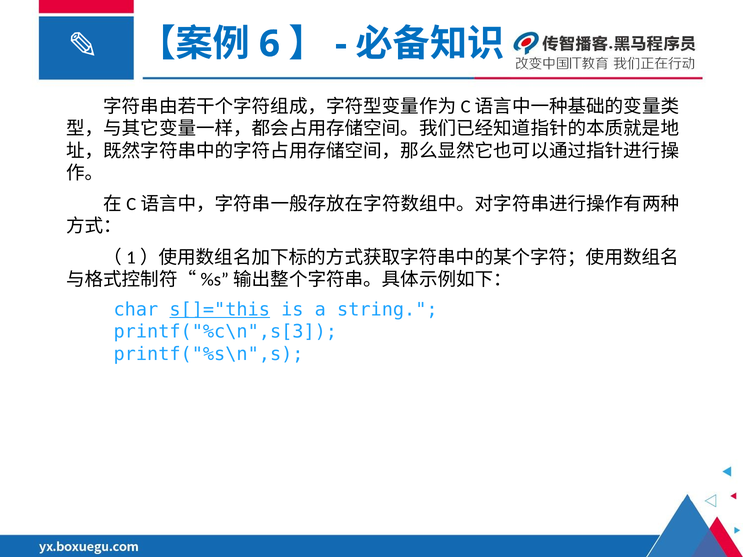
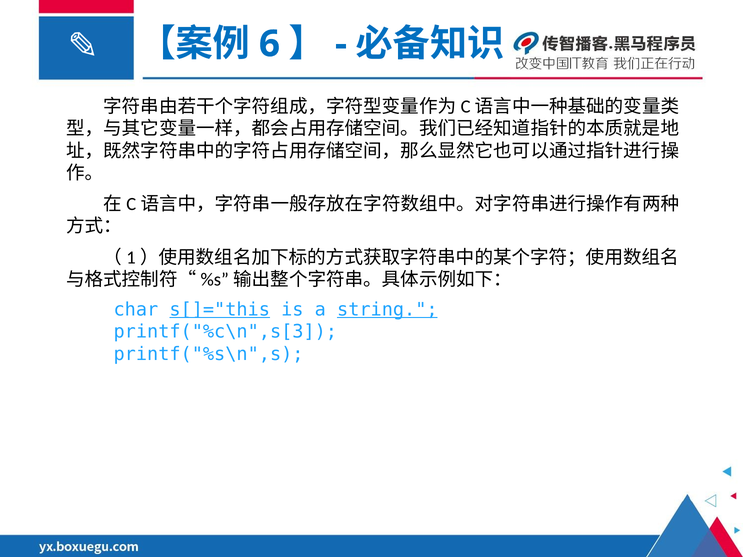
string underline: none -> present
